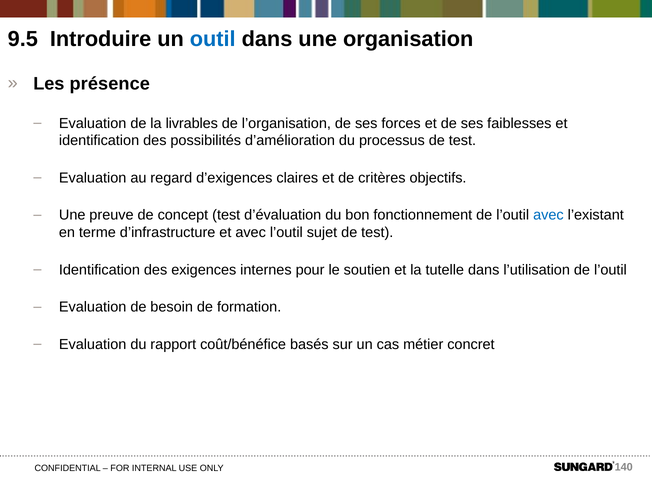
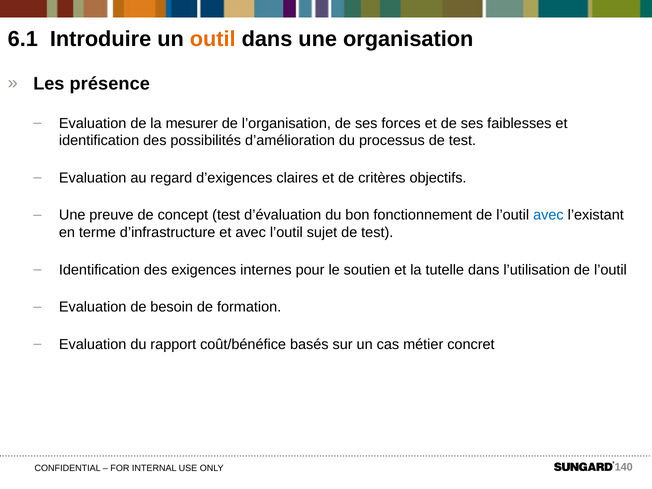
9.5: 9.5 -> 6.1
outil colour: blue -> orange
livrables: livrables -> mesurer
